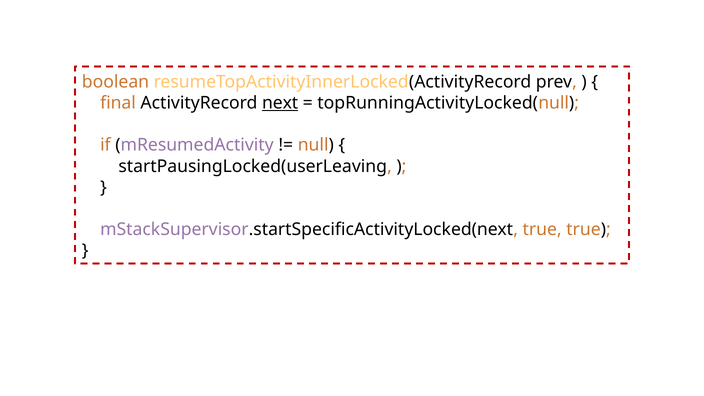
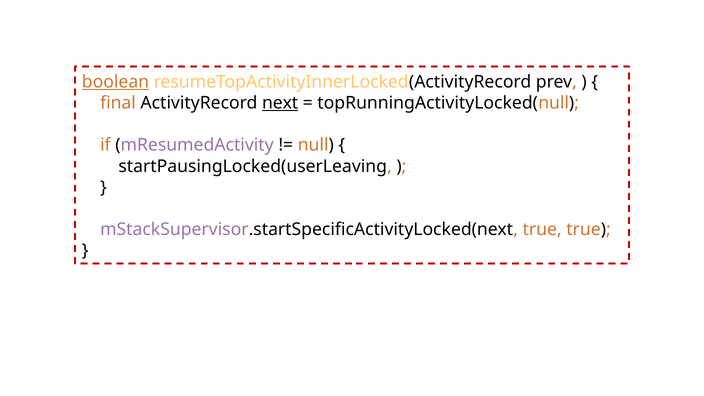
boolean underline: none -> present
